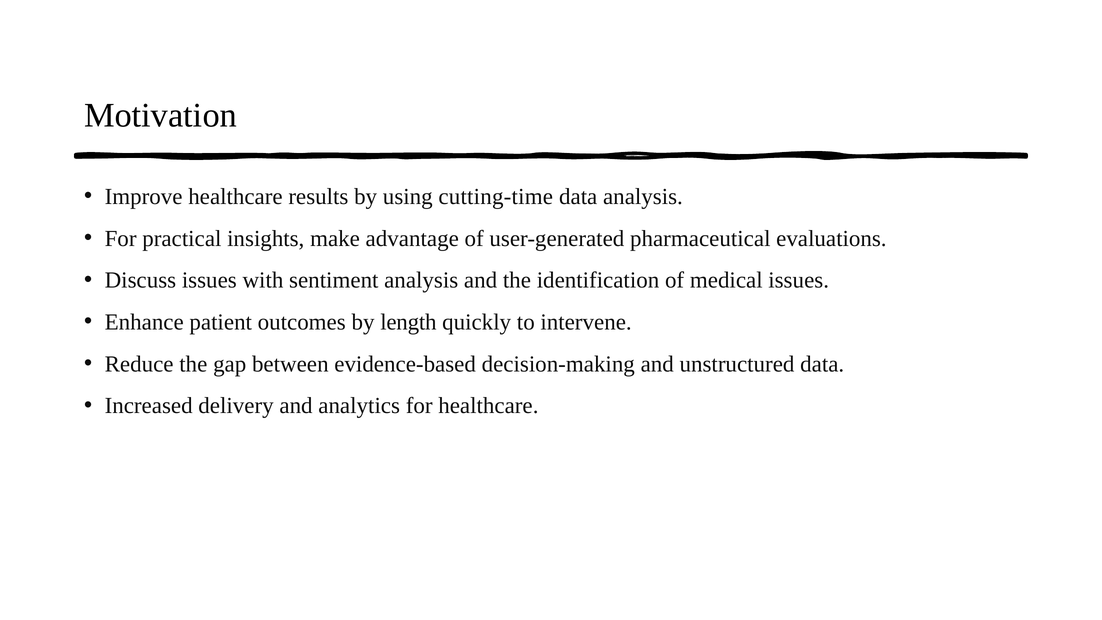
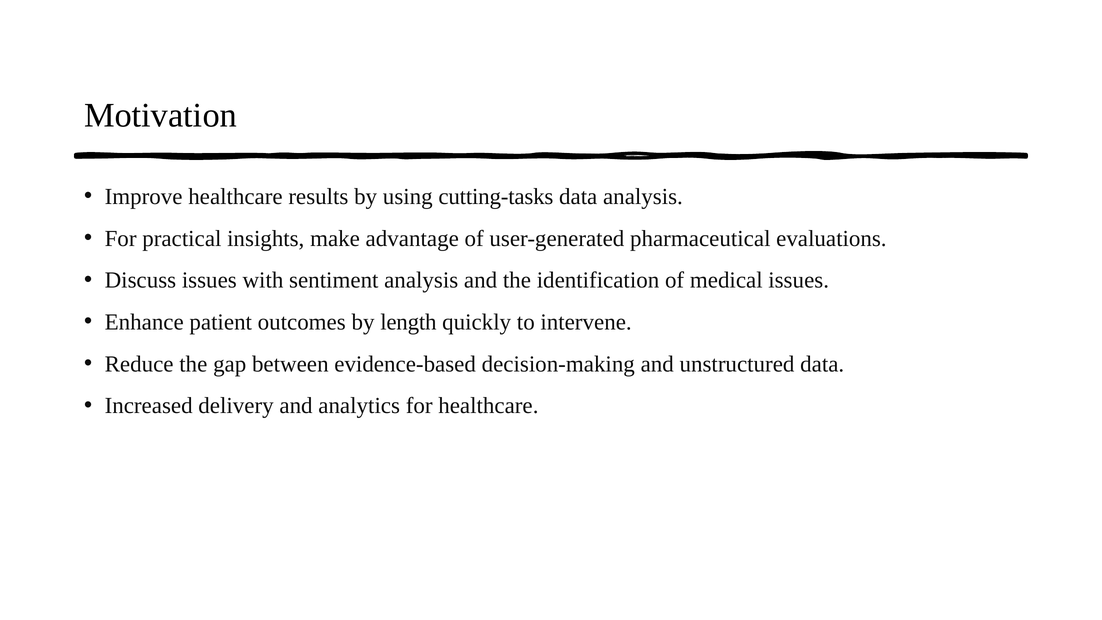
cutting-time: cutting-time -> cutting-tasks
